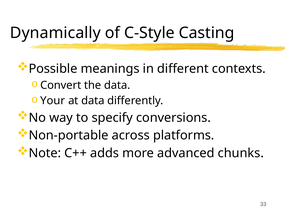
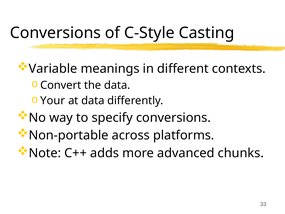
Dynamically at (55, 33): Dynamically -> Conversions
Possible: Possible -> Variable
